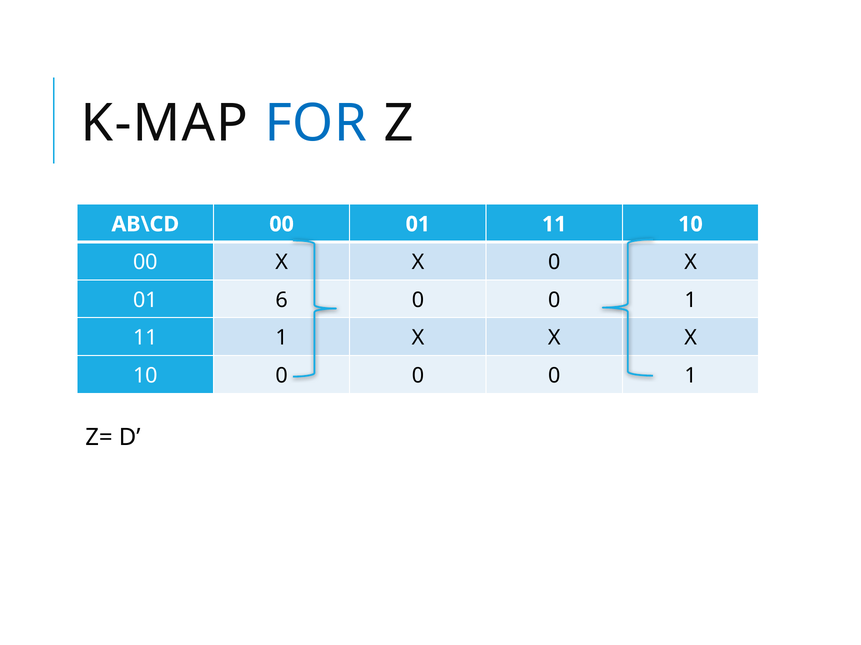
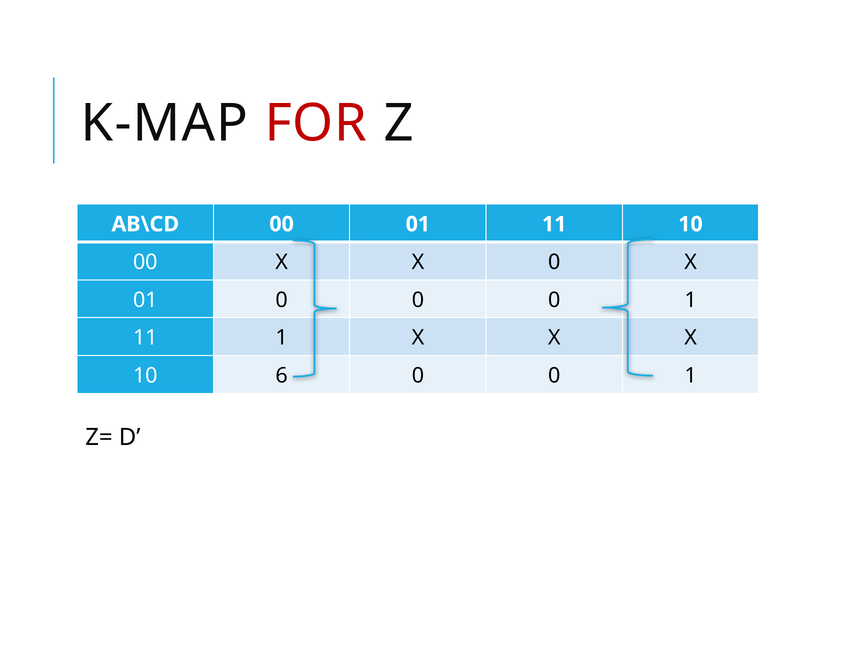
FOR colour: blue -> red
01 6: 6 -> 0
10 0: 0 -> 6
